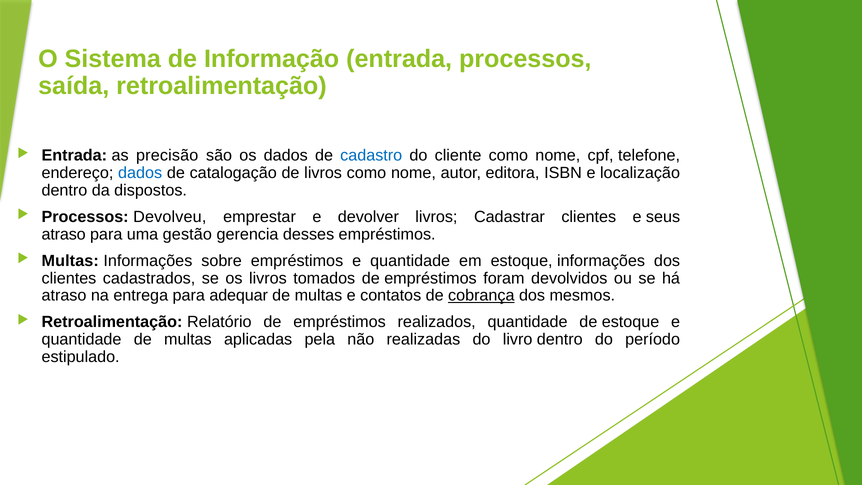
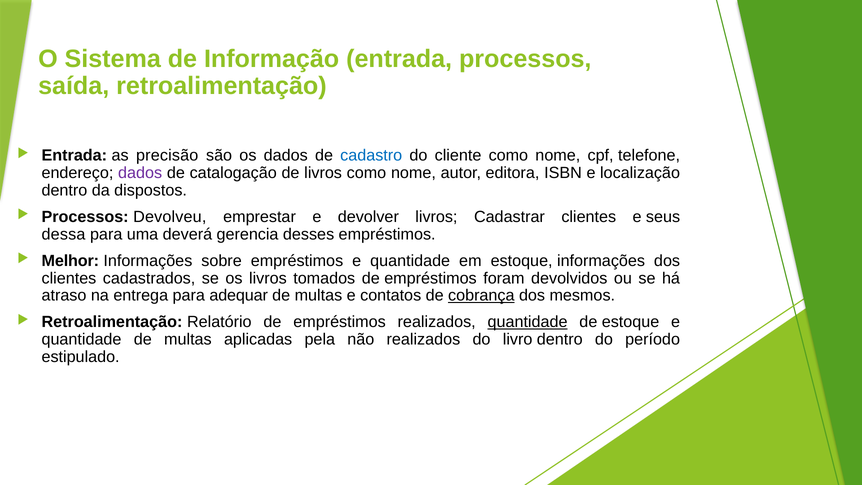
dados at (140, 173) colour: blue -> purple
atraso at (64, 234): atraso -> dessa
gestão: gestão -> deverá
Multas at (70, 261): Multas -> Melhor
quantidade at (528, 322) underline: none -> present
não realizadas: realizadas -> realizados
